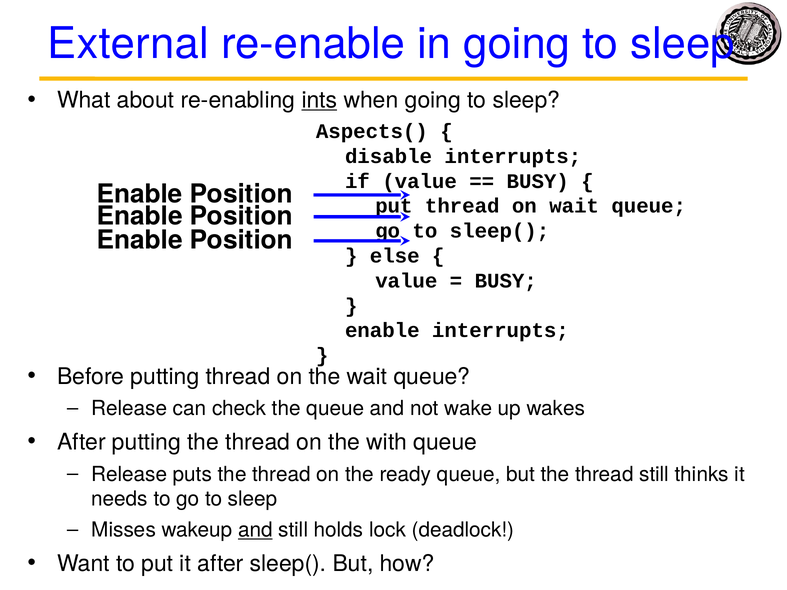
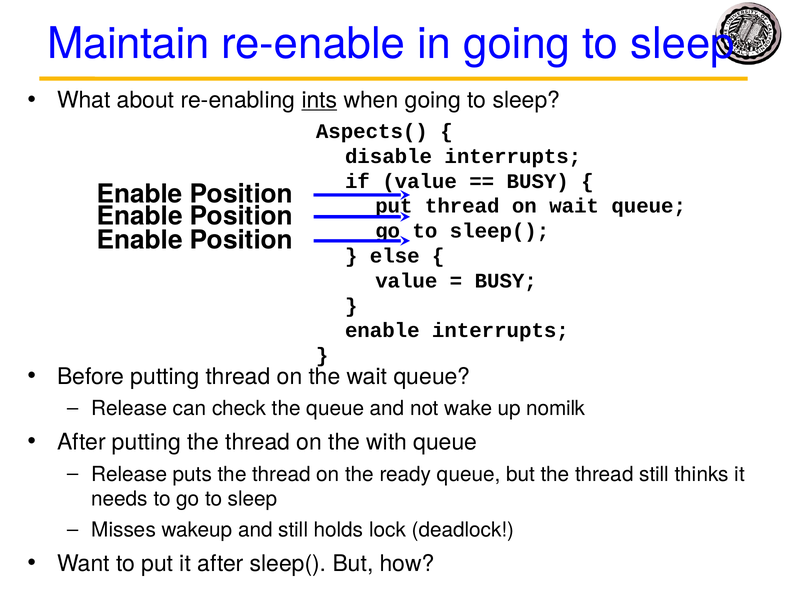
External: External -> Maintain
wakes: wakes -> nomilk
and at (255, 530) underline: present -> none
